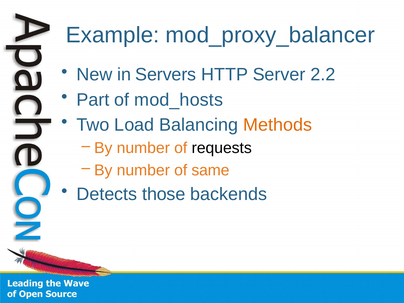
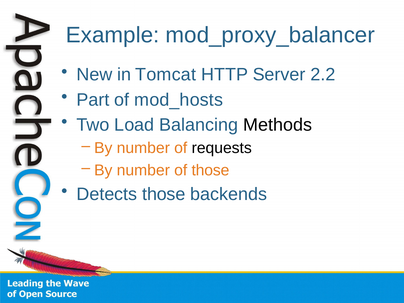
Servers: Servers -> Tomcat
Methods colour: orange -> black
of same: same -> those
